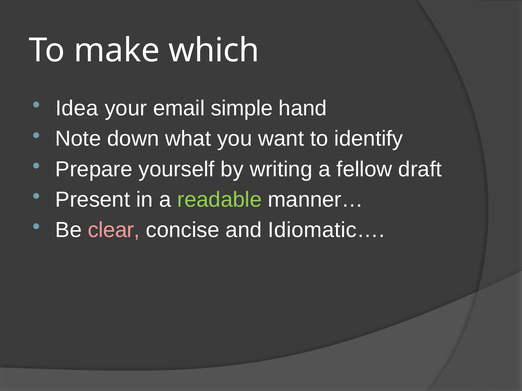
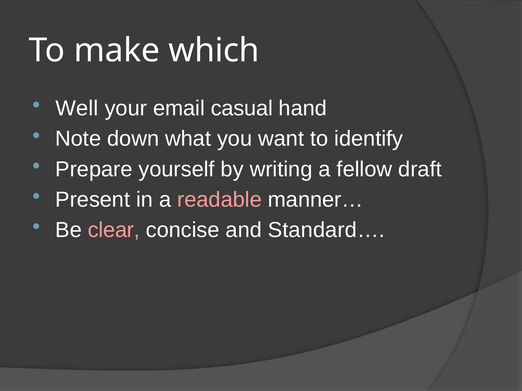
Idea: Idea -> Well
simple: simple -> casual
readable colour: light green -> pink
Idiomatic…: Idiomatic… -> Standard…
